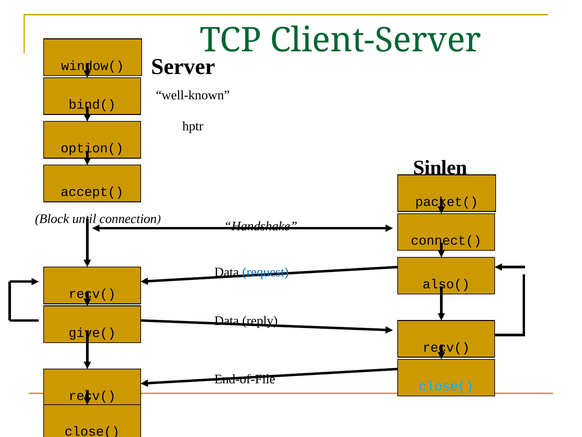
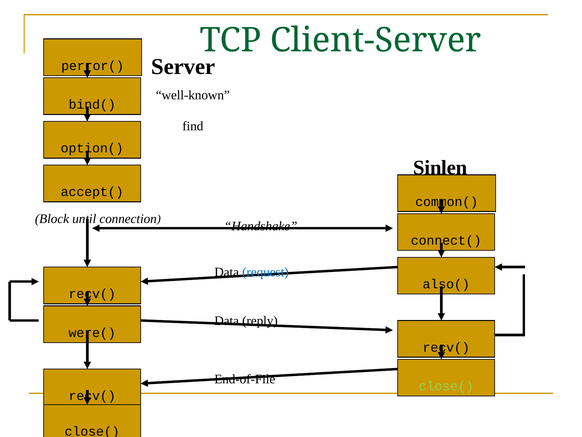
window(: window( -> perror(
hptr: hptr -> find
packet(: packet( -> common(
give(: give( -> were(
close( at (446, 386) colour: light blue -> light green
